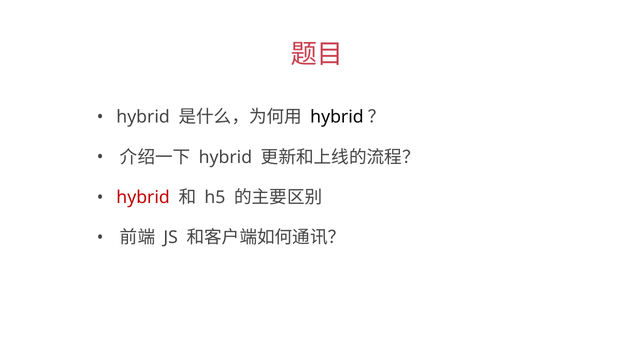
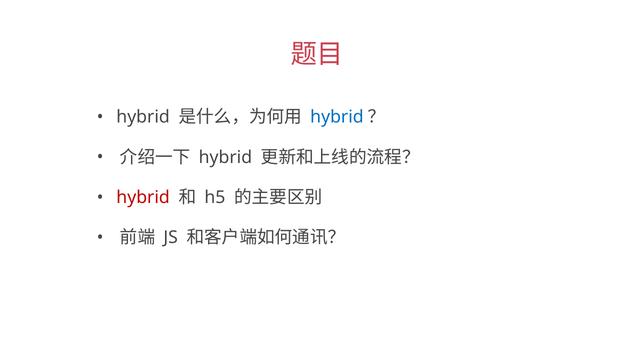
hybrid at (337, 117) colour: black -> blue
